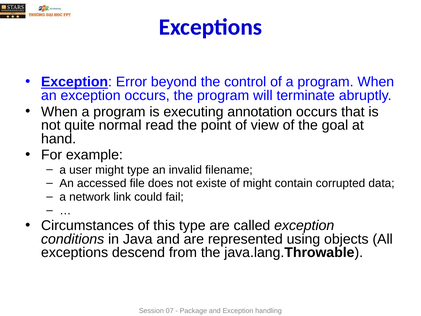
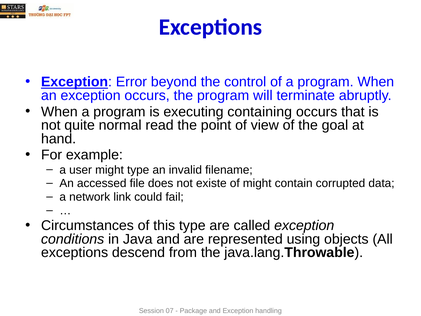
annotation: annotation -> containing
